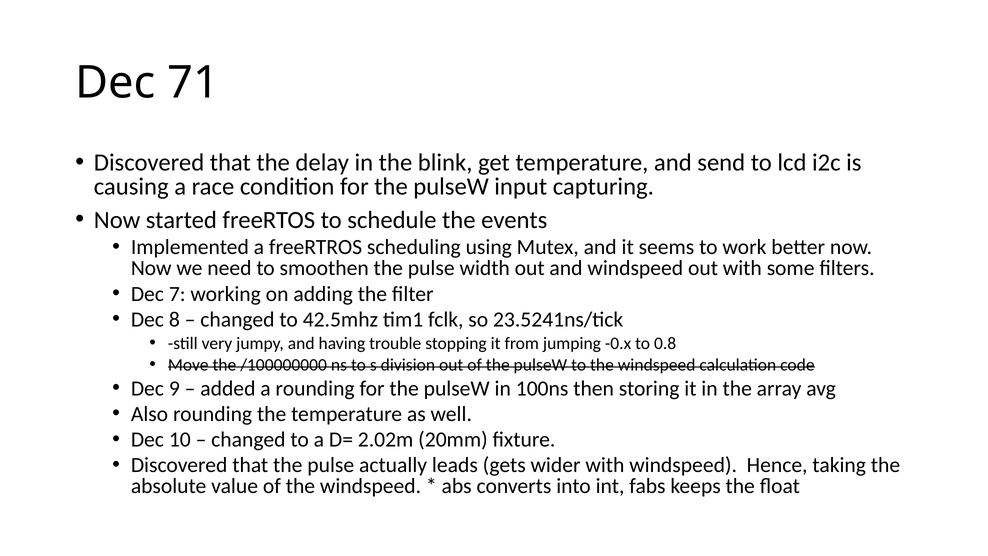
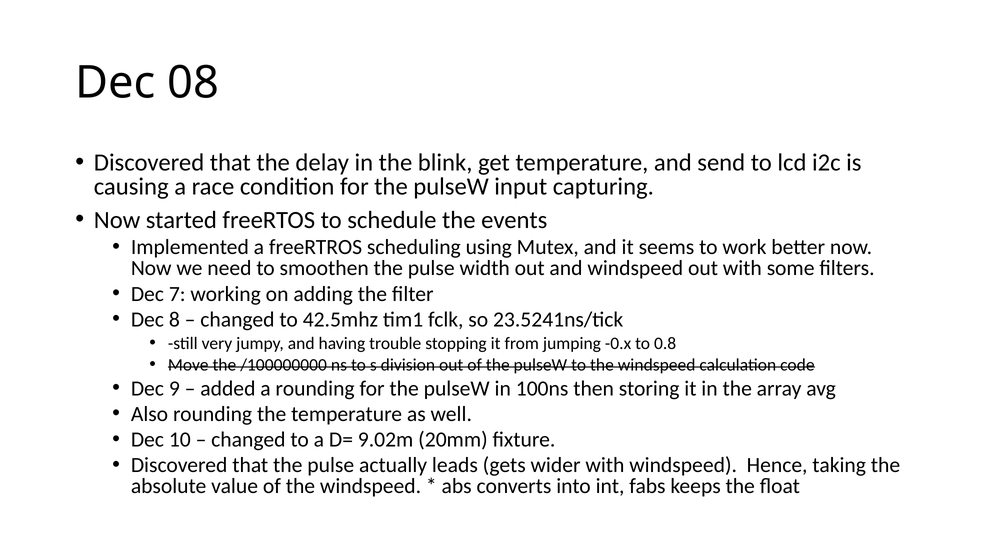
71: 71 -> 08
2.02m: 2.02m -> 9.02m
